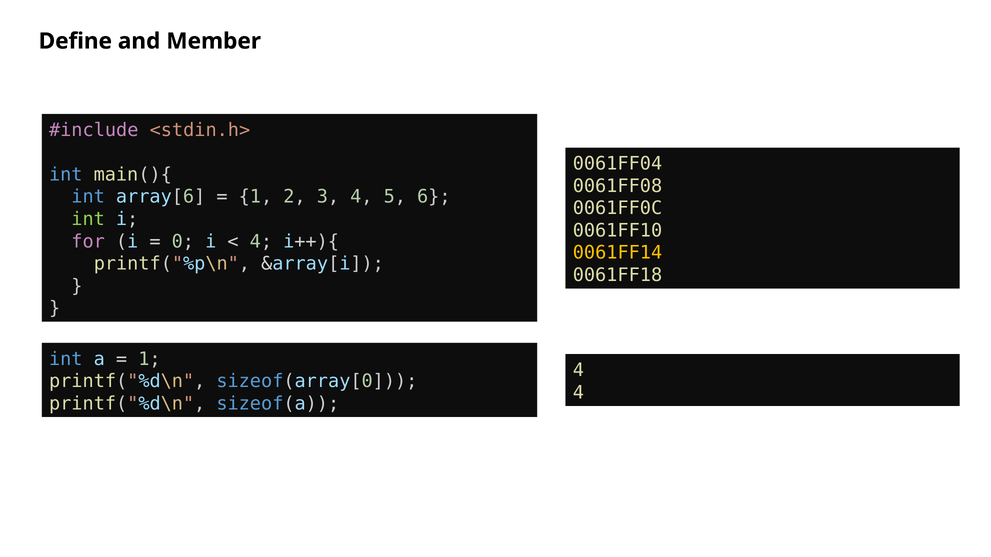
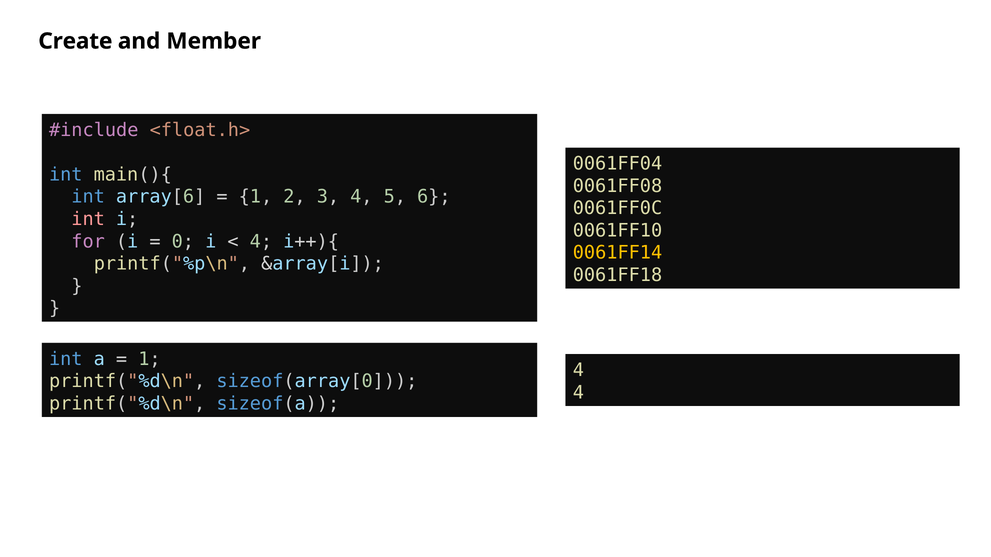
Define: Define -> Create
<stdin.h>: <stdin.h> -> <float.h>
int at (88, 219) colour: light green -> pink
